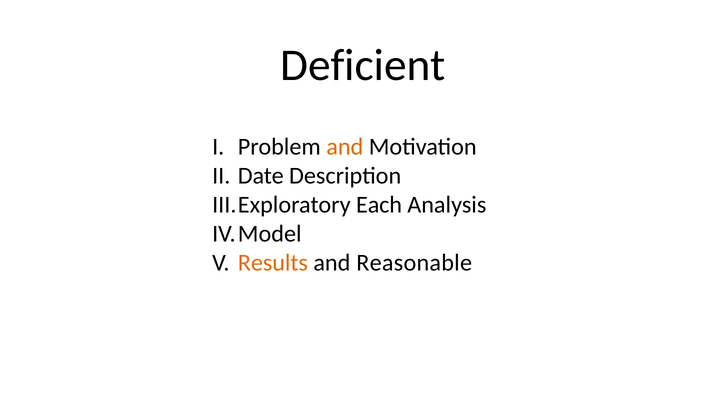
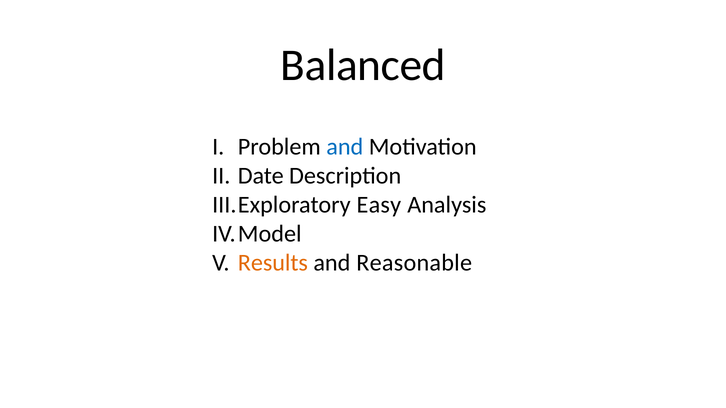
Deficient: Deficient -> Balanced
and at (345, 147) colour: orange -> blue
Each: Each -> Easy
